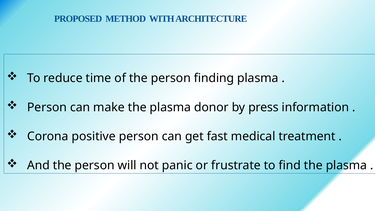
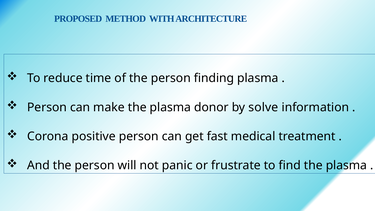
press: press -> solve
